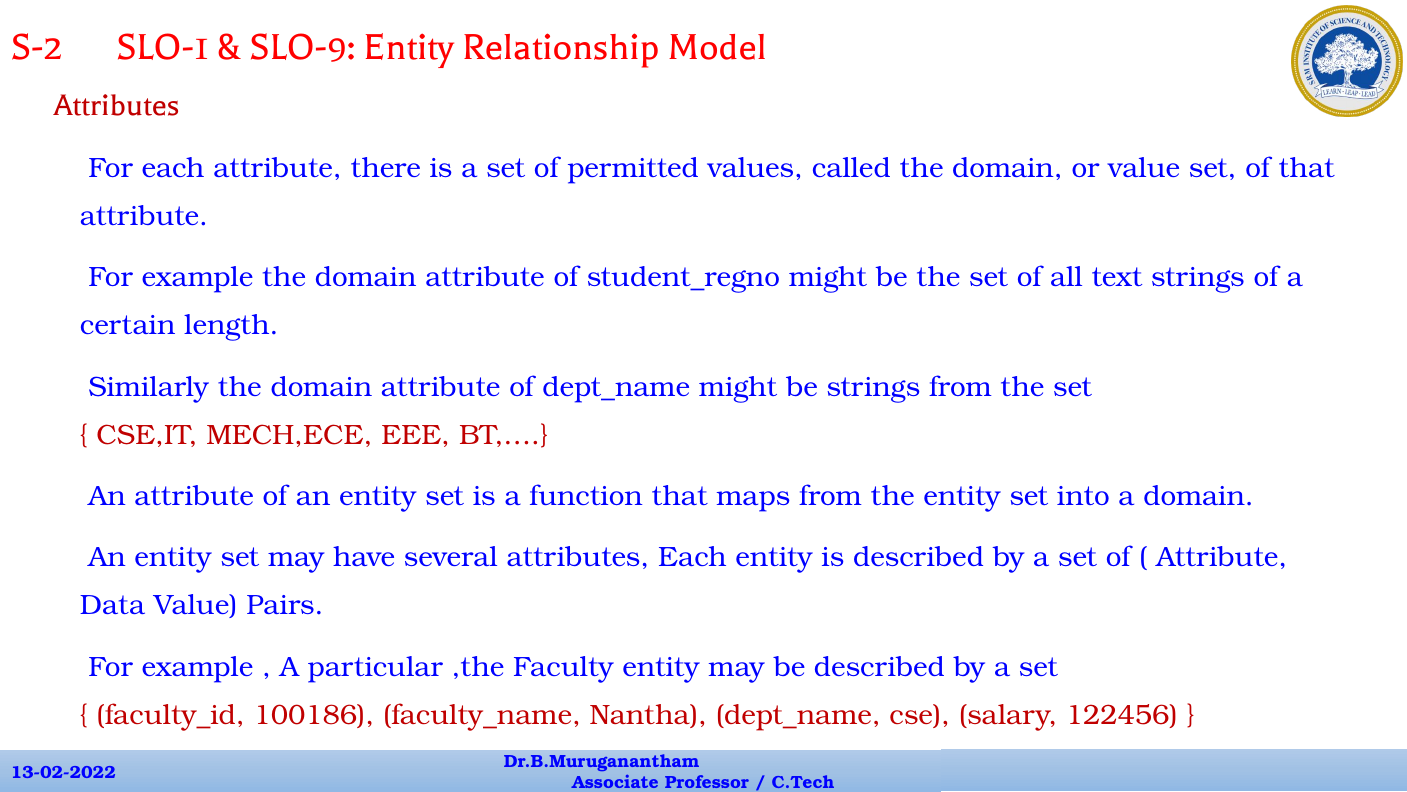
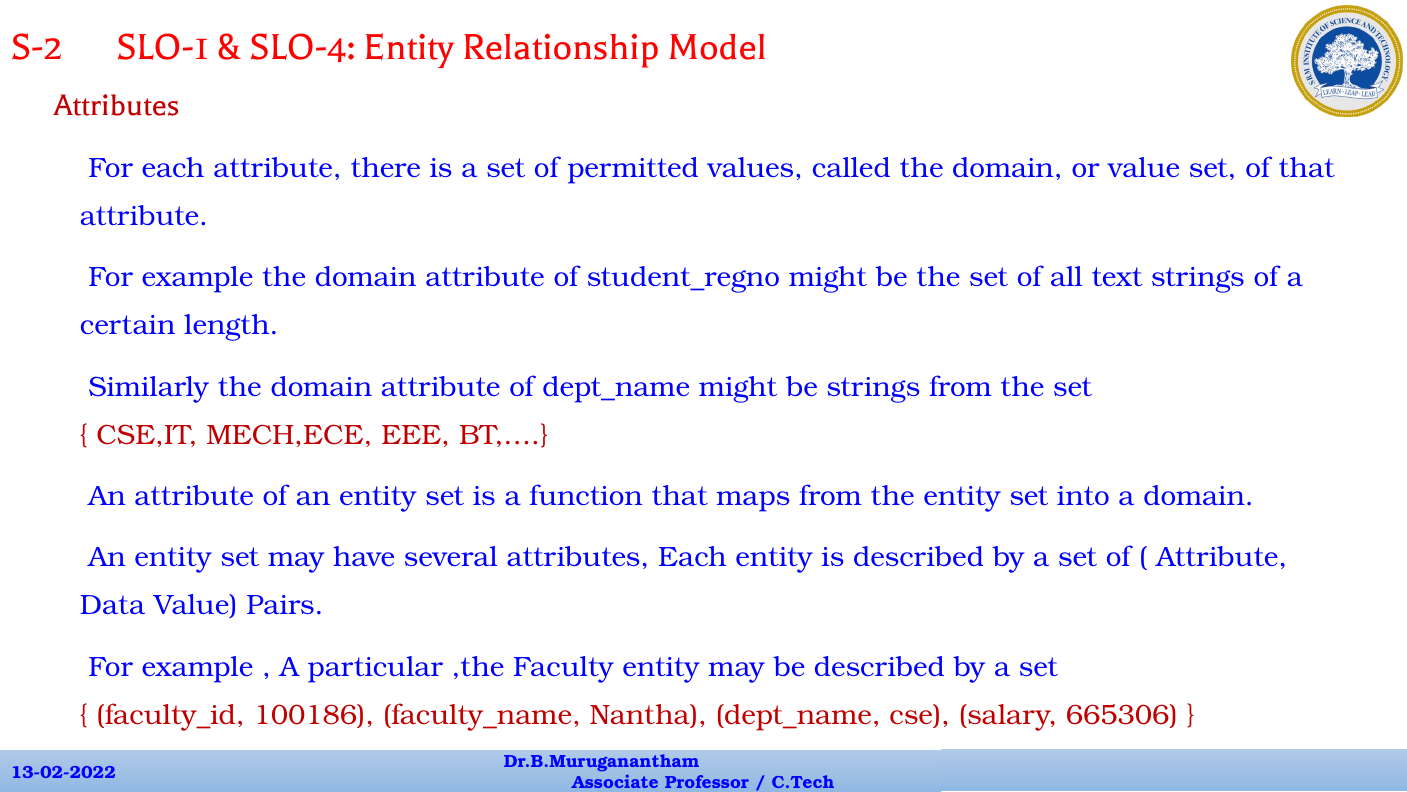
SLO-9: SLO-9 -> SLO-4
122456: 122456 -> 665306
